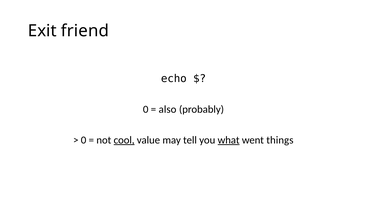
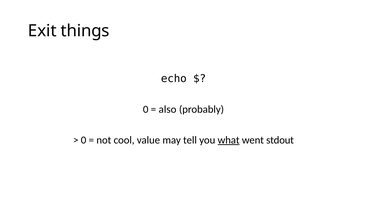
friend: friend -> things
cool underline: present -> none
things: things -> stdout
